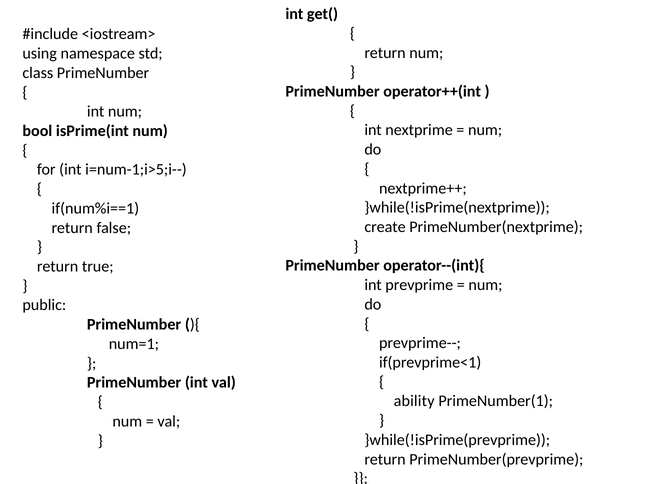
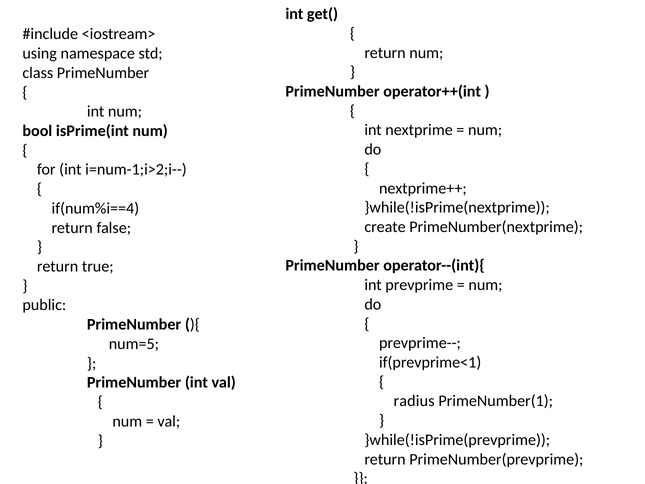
i=num-1;i>5;i--: i=num-1;i>5;i-- -> i=num-1;i>2;i--
if(num%i==1: if(num%i==1 -> if(num%i==4
num=1: num=1 -> num=5
ability: ability -> radius
